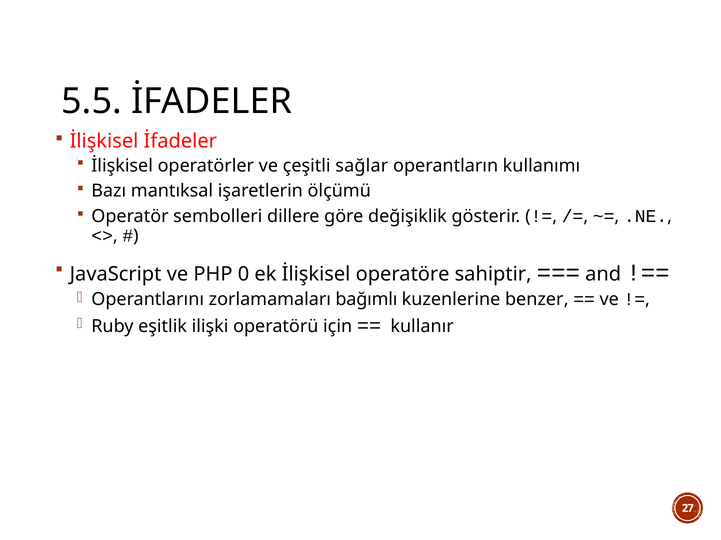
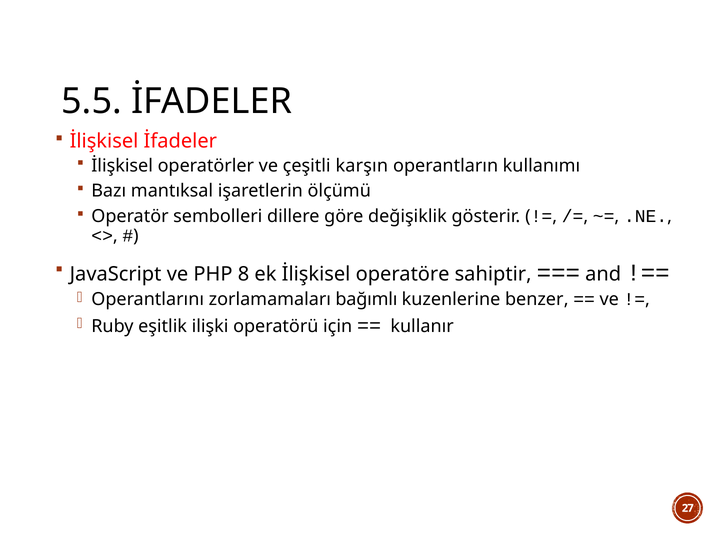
sağlar: sağlar -> karşın
0: 0 -> 8
